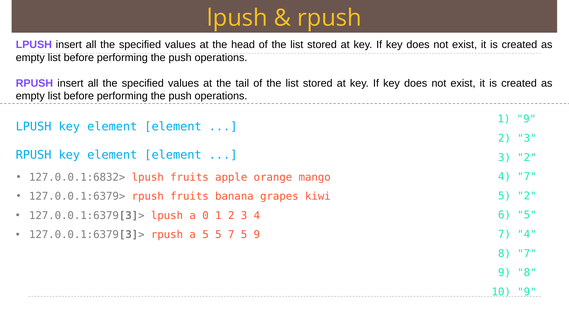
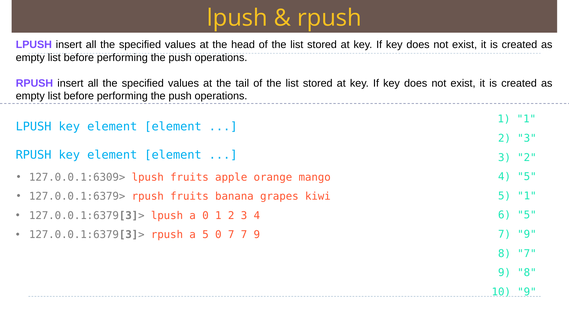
1 9: 9 -> 1
127.0.0.1:6832>: 127.0.0.1:6832> -> 127.0.0.1:6309>
4 7: 7 -> 5
5 2: 2 -> 1
5 5: 5 -> 0
5 at (244, 235): 5 -> 7
4 at (527, 234): 4 -> 9
